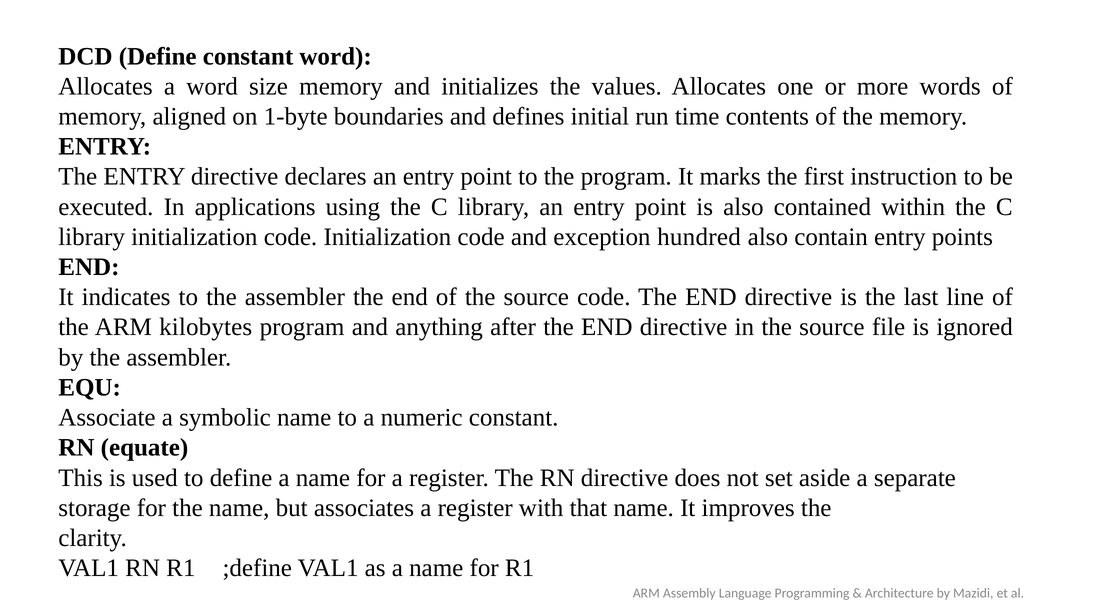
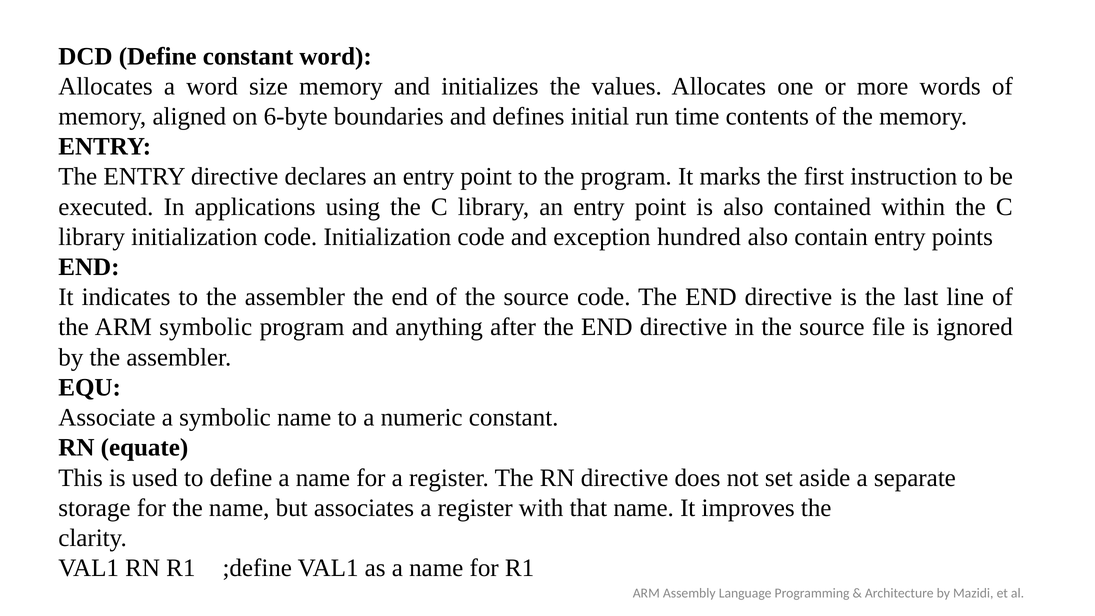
1-byte: 1-byte -> 6-byte
ARM kilobytes: kilobytes -> symbolic
